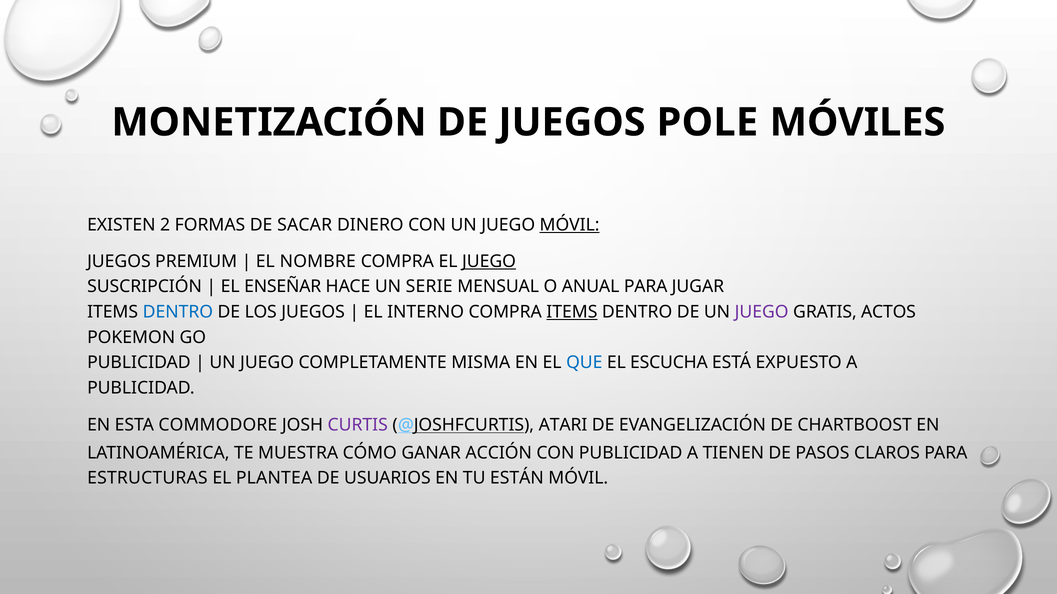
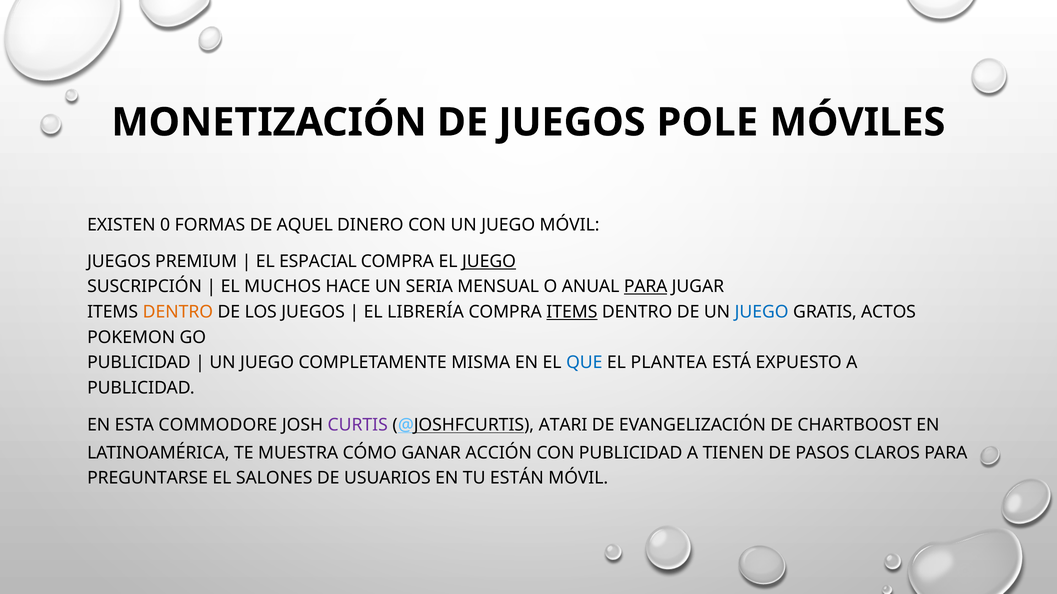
2: 2 -> 0
SACAR: SACAR -> AQUEL
MÓVIL at (570, 225) underline: present -> none
NOMBRE: NOMBRE -> ESPACIAL
ENSEÑAR: ENSEÑAR -> MUCHOS
SERIE: SERIE -> SERIA
PARA at (646, 287) underline: none -> present
DENTRO at (178, 312) colour: blue -> orange
INTERNO: INTERNO -> LIBRERÍA
JUEGO at (762, 312) colour: purple -> blue
ESCUCHA: ESCUCHA -> PLANTEA
ESTRUCTURAS: ESTRUCTURAS -> PREGUNTARSE
PLANTEA: PLANTEA -> SALONES
